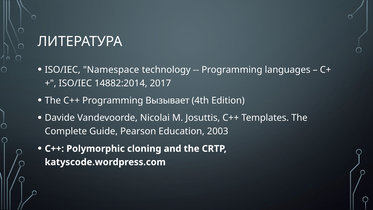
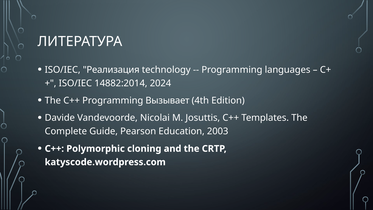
Namespace: Namespace -> Реализация
2017: 2017 -> 2024
